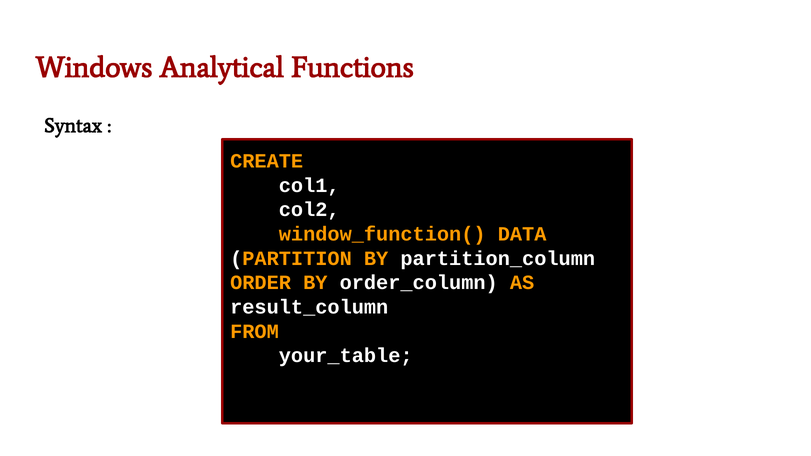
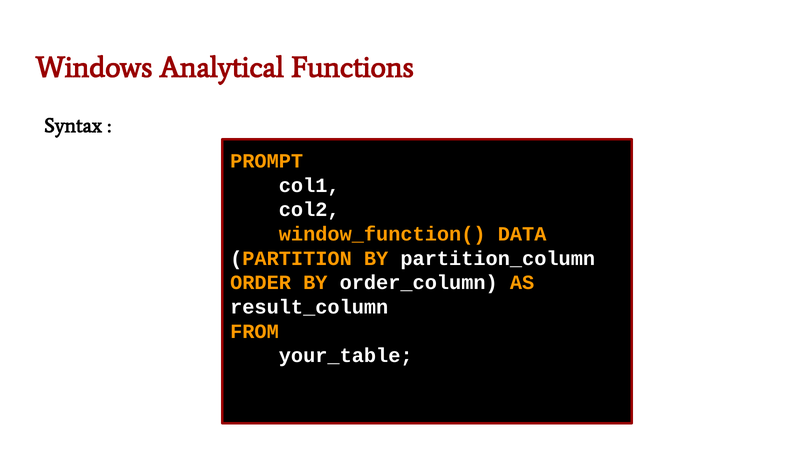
CREATE: CREATE -> PROMPT
